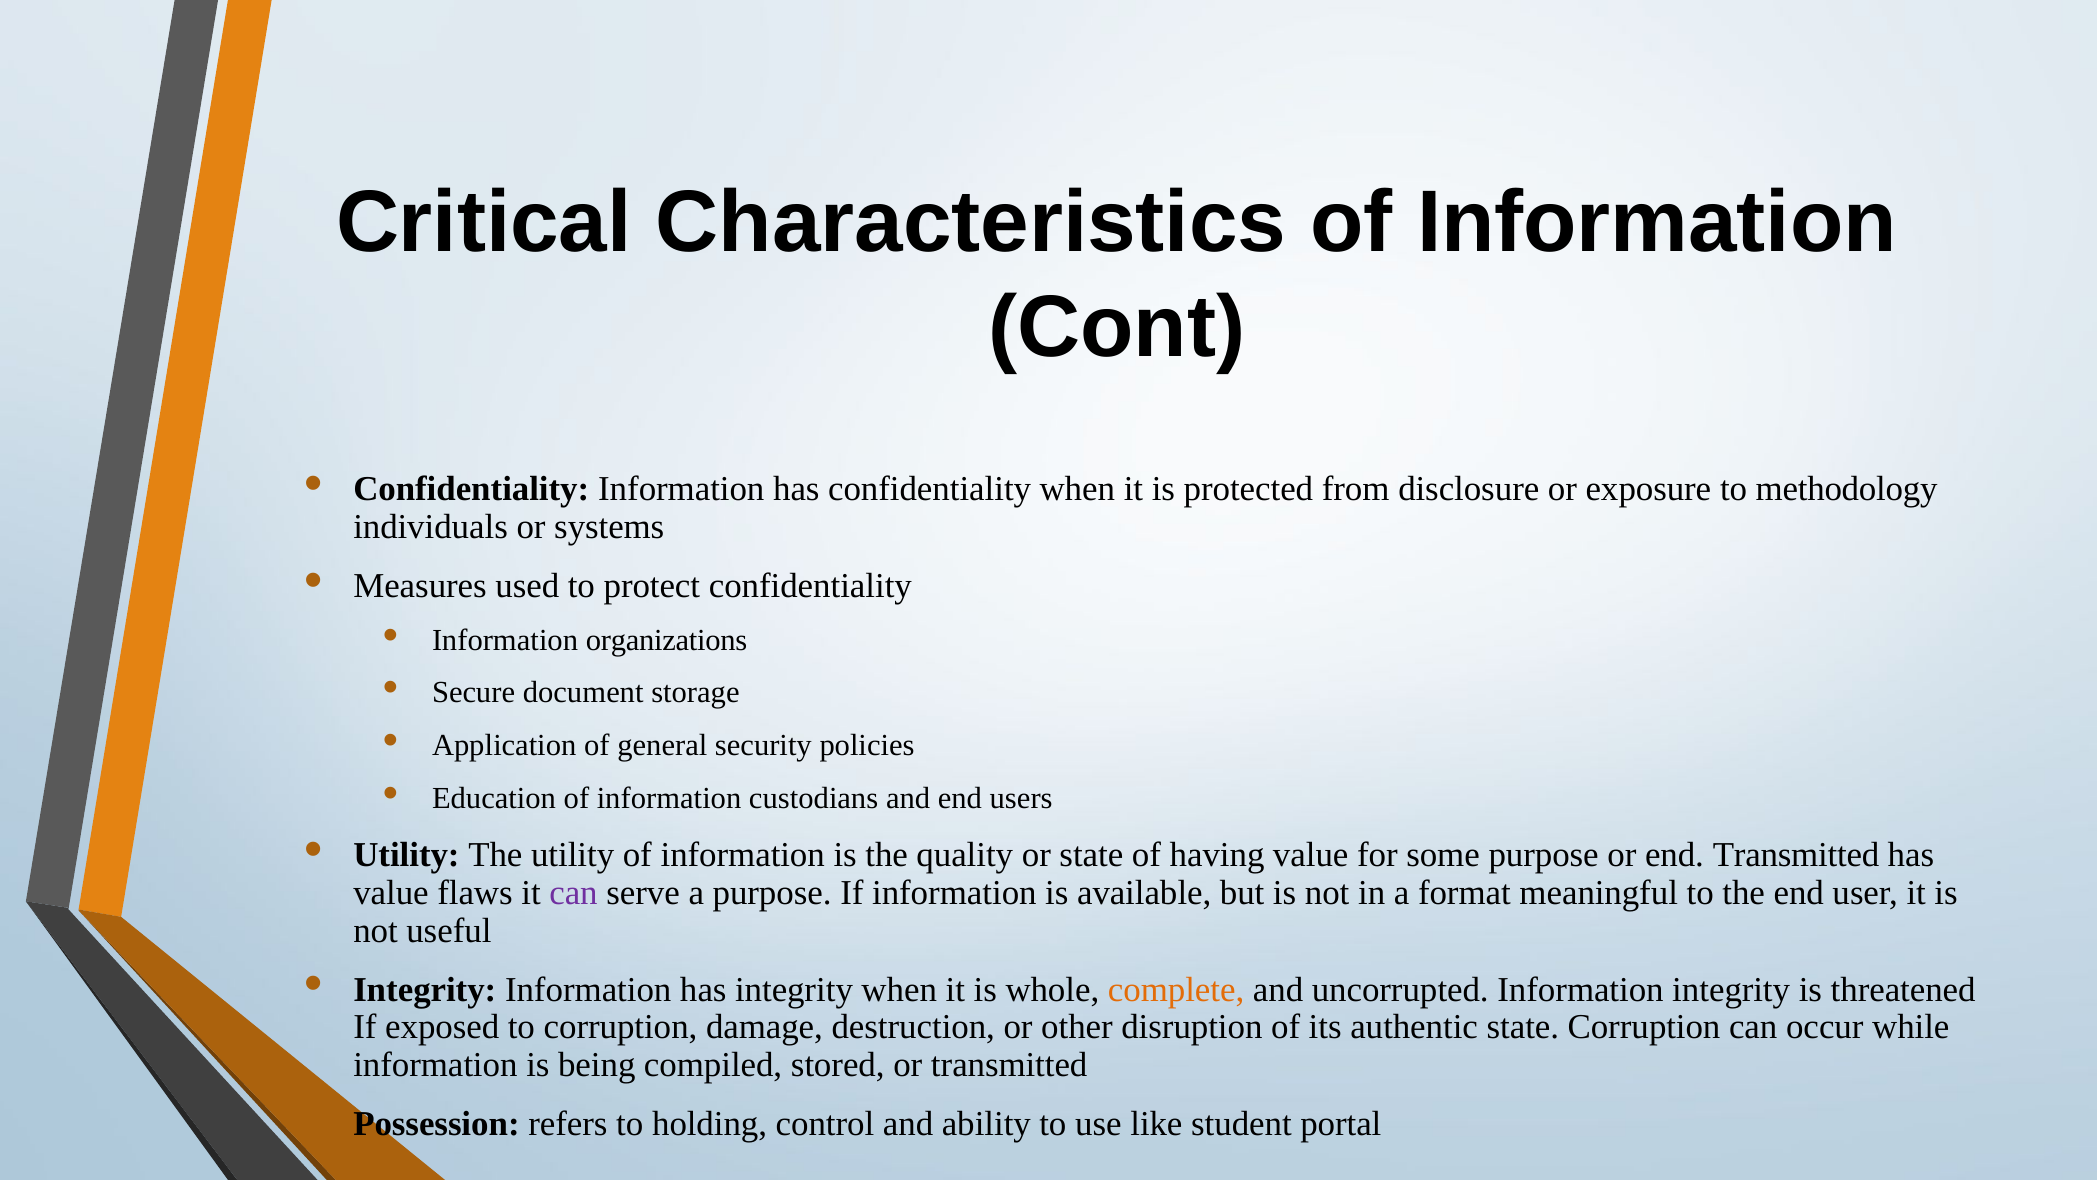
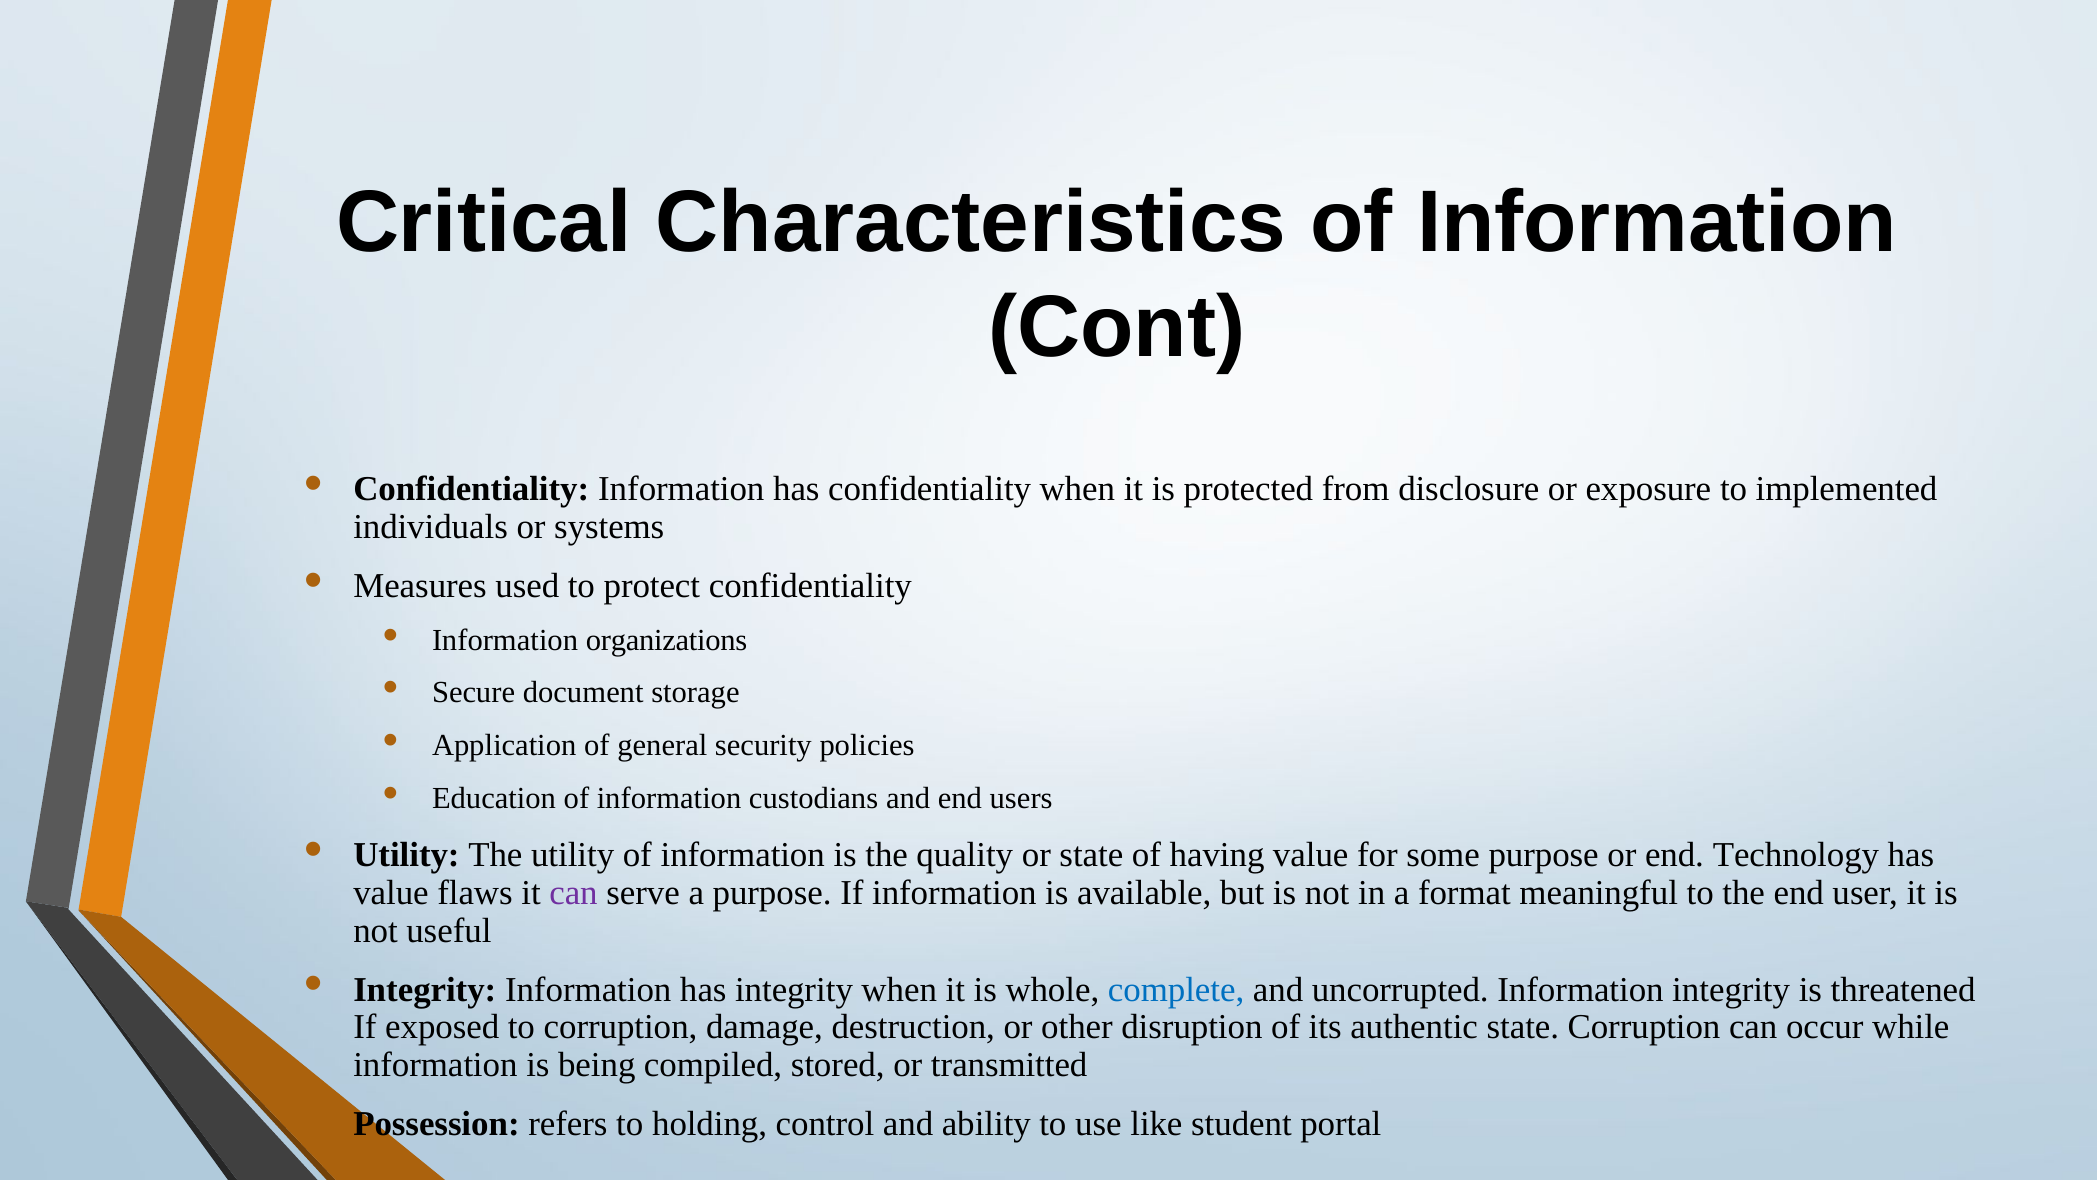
methodology: methodology -> implemented
end Transmitted: Transmitted -> Technology
complete colour: orange -> blue
